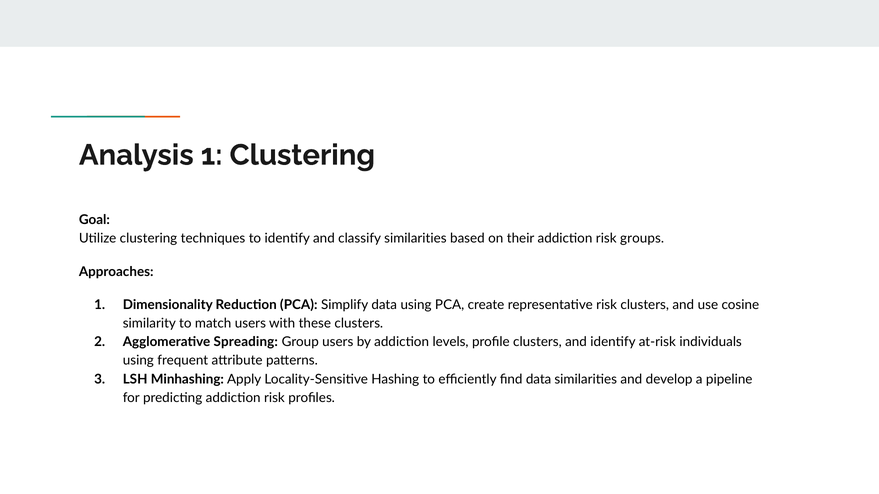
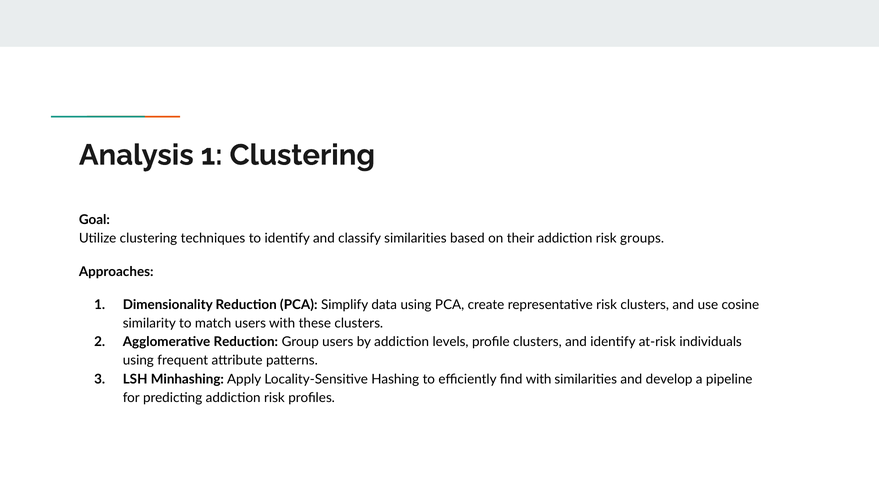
Agglomerative Spreading: Spreading -> Reduction
find data: data -> with
